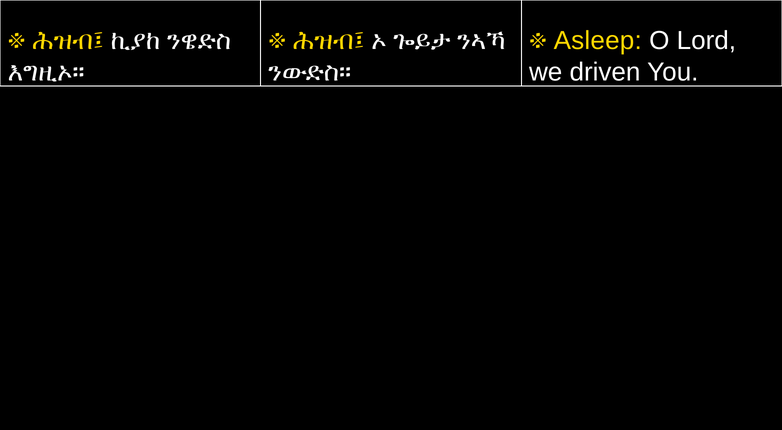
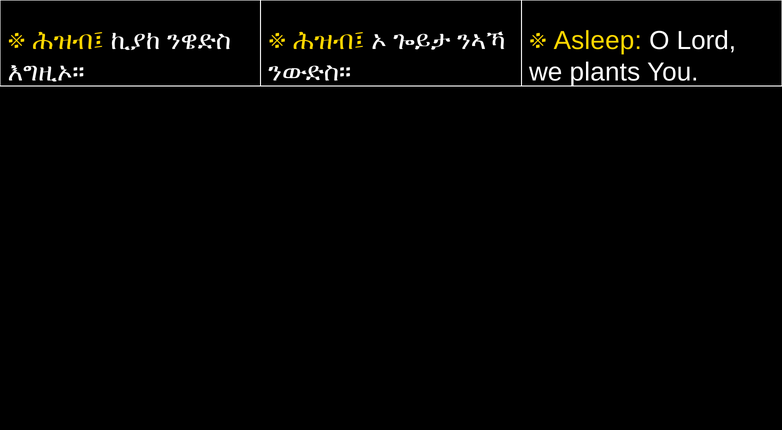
driven: driven -> plants
